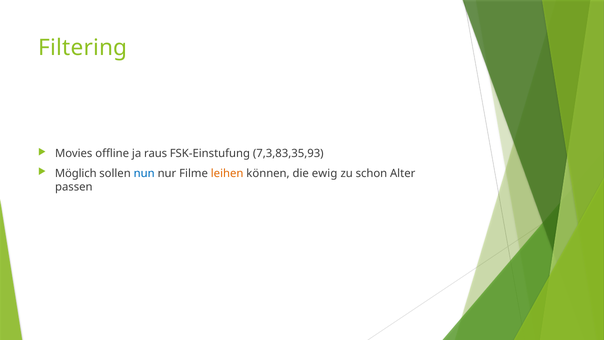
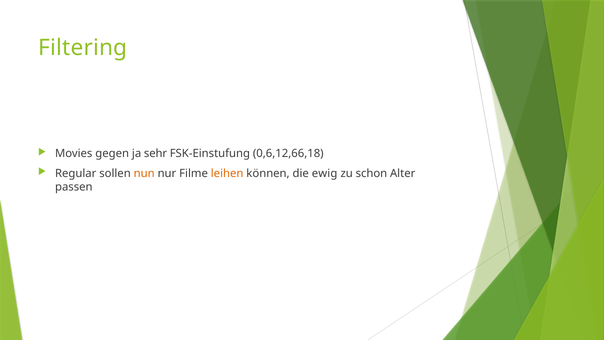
offline: offline -> gegen
raus: raus -> sehr
7,3,83,35,93: 7,3,83,35,93 -> 0,6,12,66,18
Möglich: Möglich -> Regular
nun colour: blue -> orange
